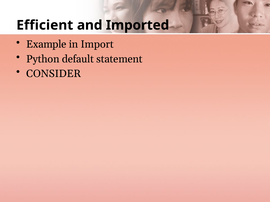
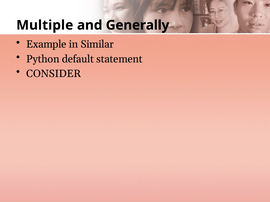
Efficient: Efficient -> Multiple
Imported: Imported -> Generally
Import: Import -> Similar
